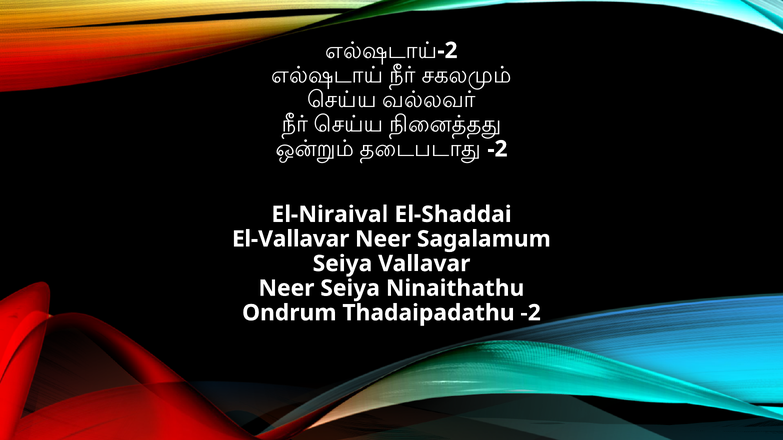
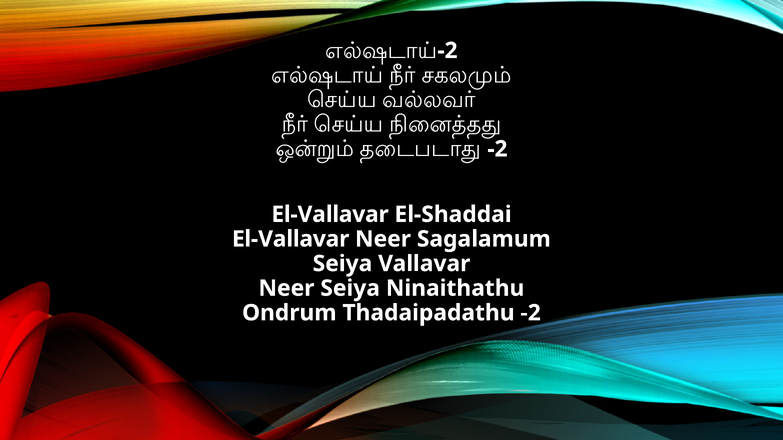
El-Niraival at (330, 215): El-Niraival -> El-Vallavar
